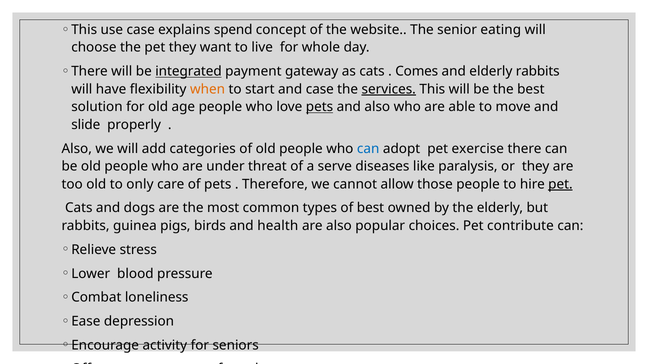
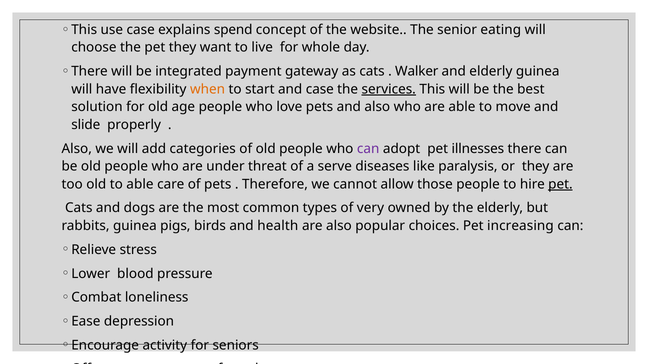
integrated underline: present -> none
Comes: Comes -> Walker
elderly rabbits: rabbits -> guinea
pets at (319, 107) underline: present -> none
can at (368, 149) colour: blue -> purple
exercise: exercise -> illnesses
to only: only -> able
of best: best -> very
contribute: contribute -> increasing
